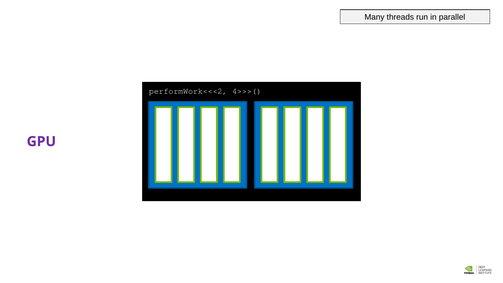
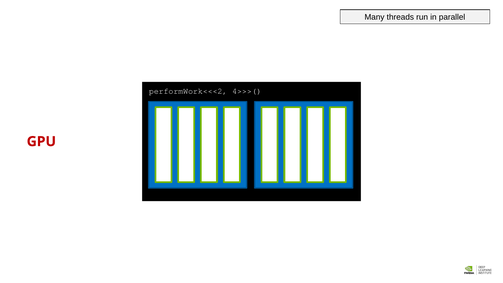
GPU colour: purple -> red
